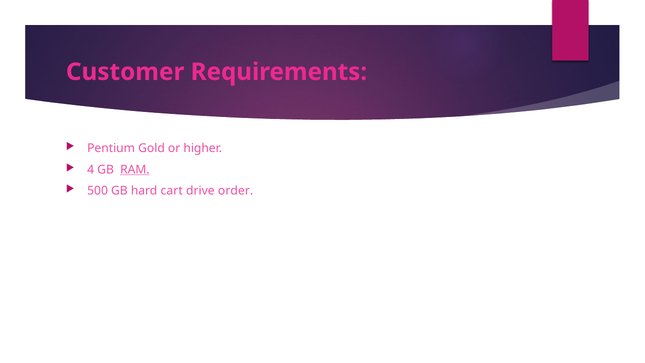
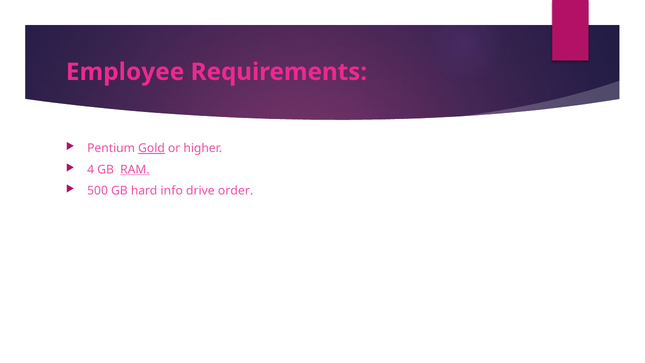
Customer: Customer -> Employee
Gold underline: none -> present
cart: cart -> info
